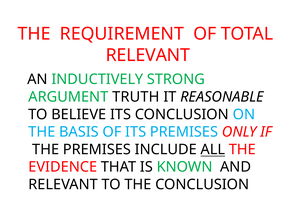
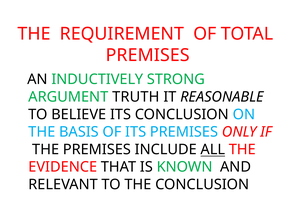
RELEVANT at (148, 55): RELEVANT -> PREMISES
